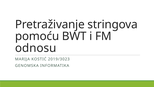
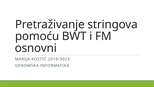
odnosu: odnosu -> osnovni
